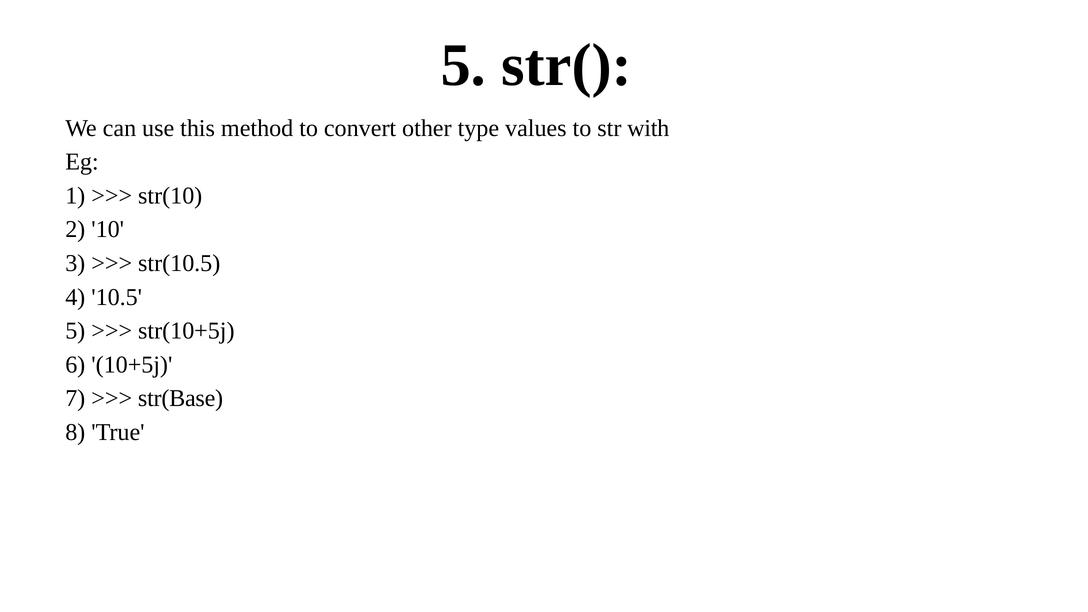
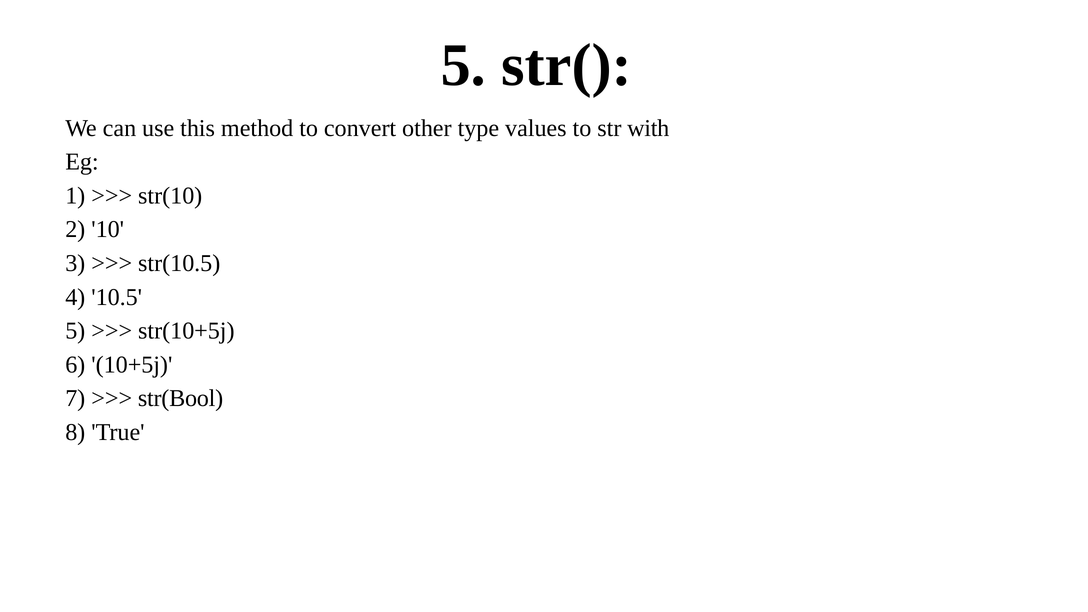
str(Base: str(Base -> str(Bool
